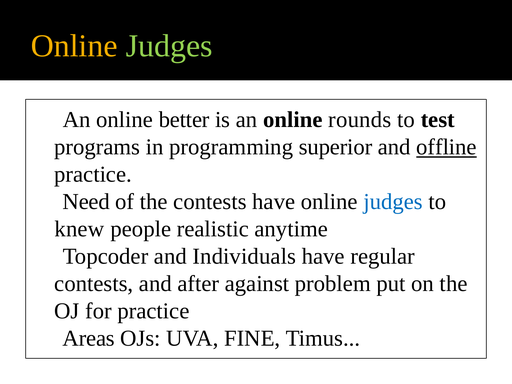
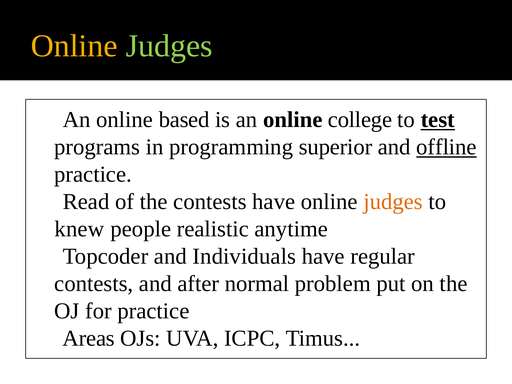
better: better -> based
rounds: rounds -> college
test underline: none -> present
Need: Need -> Read
judges at (393, 202) colour: blue -> orange
against: against -> normal
FINE: FINE -> ICPC
